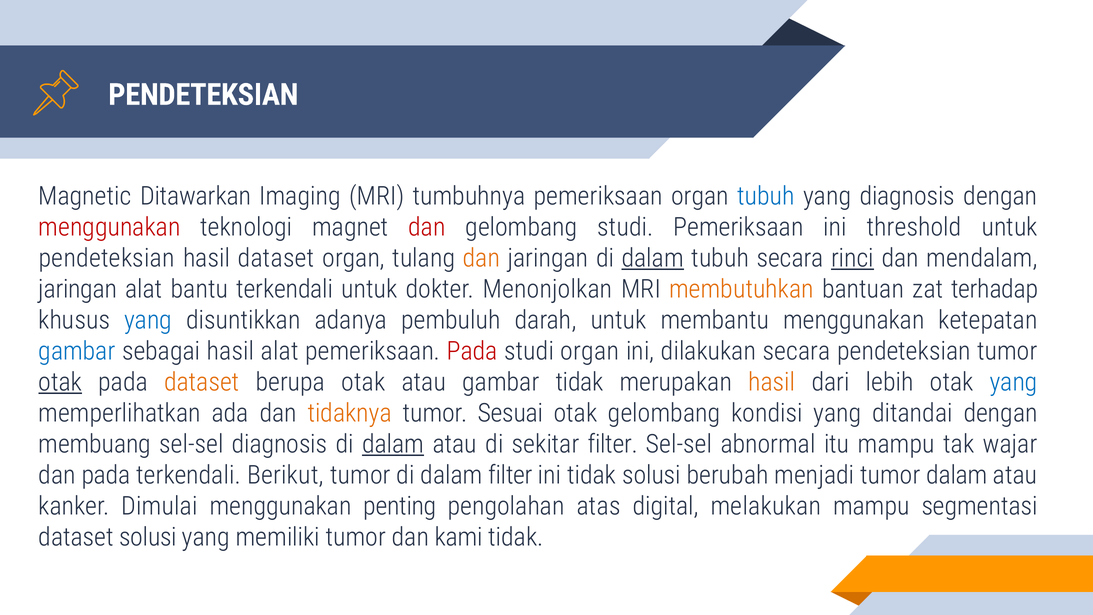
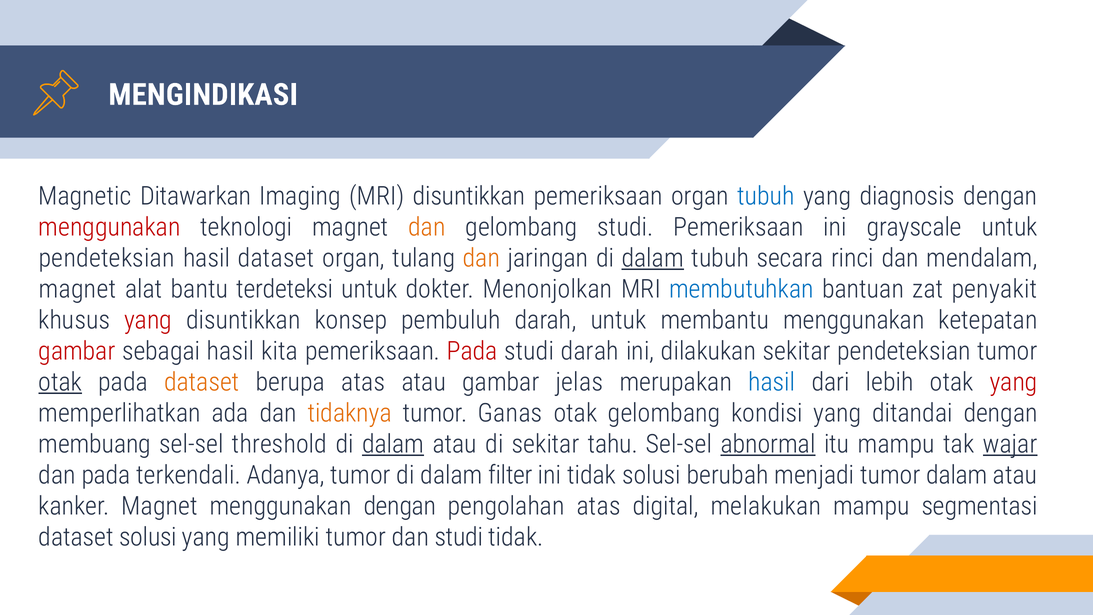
PENDETEKSIAN at (203, 95): PENDETEKSIAN -> MENGINDIKASI
MRI tumbuhnya: tumbuhnya -> disuntikkan
dan at (427, 227) colour: red -> orange
threshold: threshold -> grayscale
rinci underline: present -> none
jaringan at (78, 289): jaringan -> magnet
bantu terkendali: terkendali -> terdeteksi
membutuhkan colour: orange -> blue
terhadap: terhadap -> penyakit
yang at (148, 320) colour: blue -> red
adanya: adanya -> konsep
gambar at (77, 351) colour: blue -> red
hasil alat: alat -> kita
studi organ: organ -> darah
dilakukan secara: secara -> sekitar
berupa otak: otak -> atas
gambar tidak: tidak -> jelas
hasil at (772, 382) colour: orange -> blue
yang at (1014, 382) colour: blue -> red
Sesuai: Sesuai -> Ganas
sel-sel diagnosis: diagnosis -> threshold
sekitar filter: filter -> tahu
abnormal underline: none -> present
wajar underline: none -> present
Berikut: Berikut -> Adanya
kanker Dimulai: Dimulai -> Magnet
menggunakan penting: penting -> dengan
dan kami: kami -> studi
